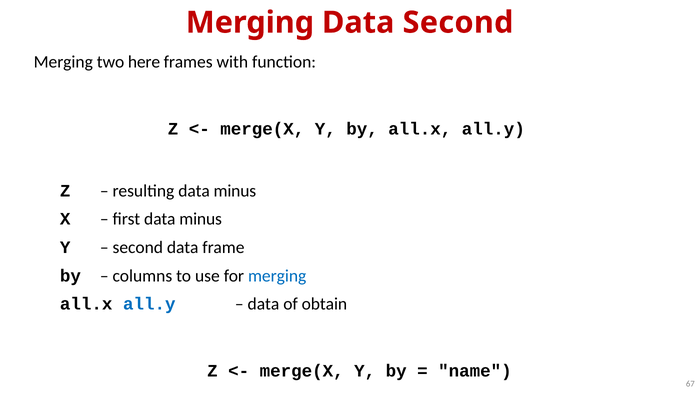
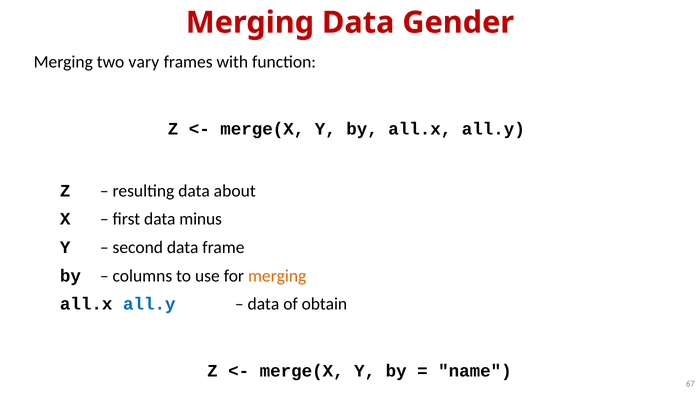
Data Second: Second -> Gender
here: here -> vary
resulting data minus: minus -> about
merging at (277, 276) colour: blue -> orange
